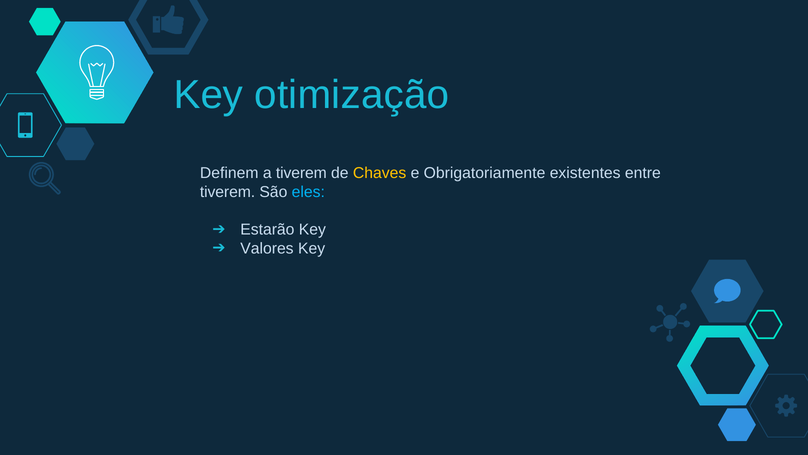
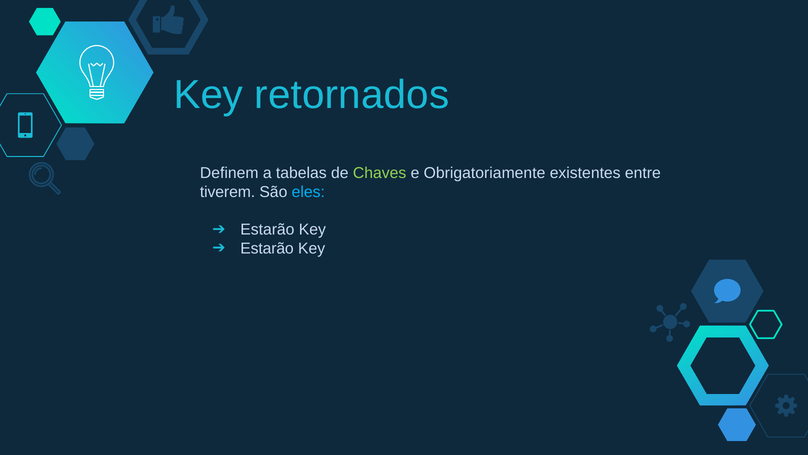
otimização: otimização -> retornados
a tiverem: tiverem -> tabelas
Chaves colour: yellow -> light green
Valores at (267, 248): Valores -> Estarão
